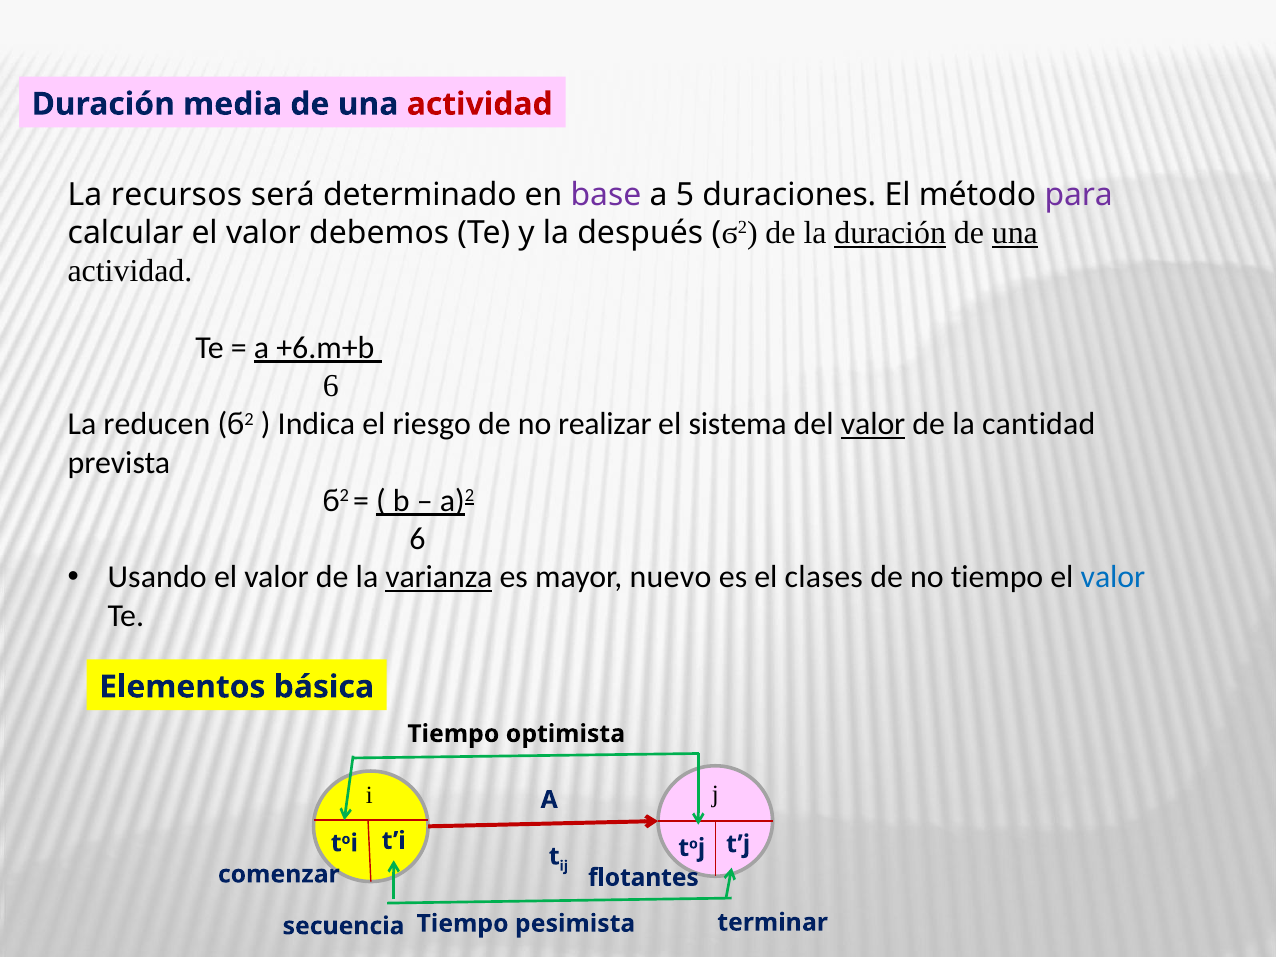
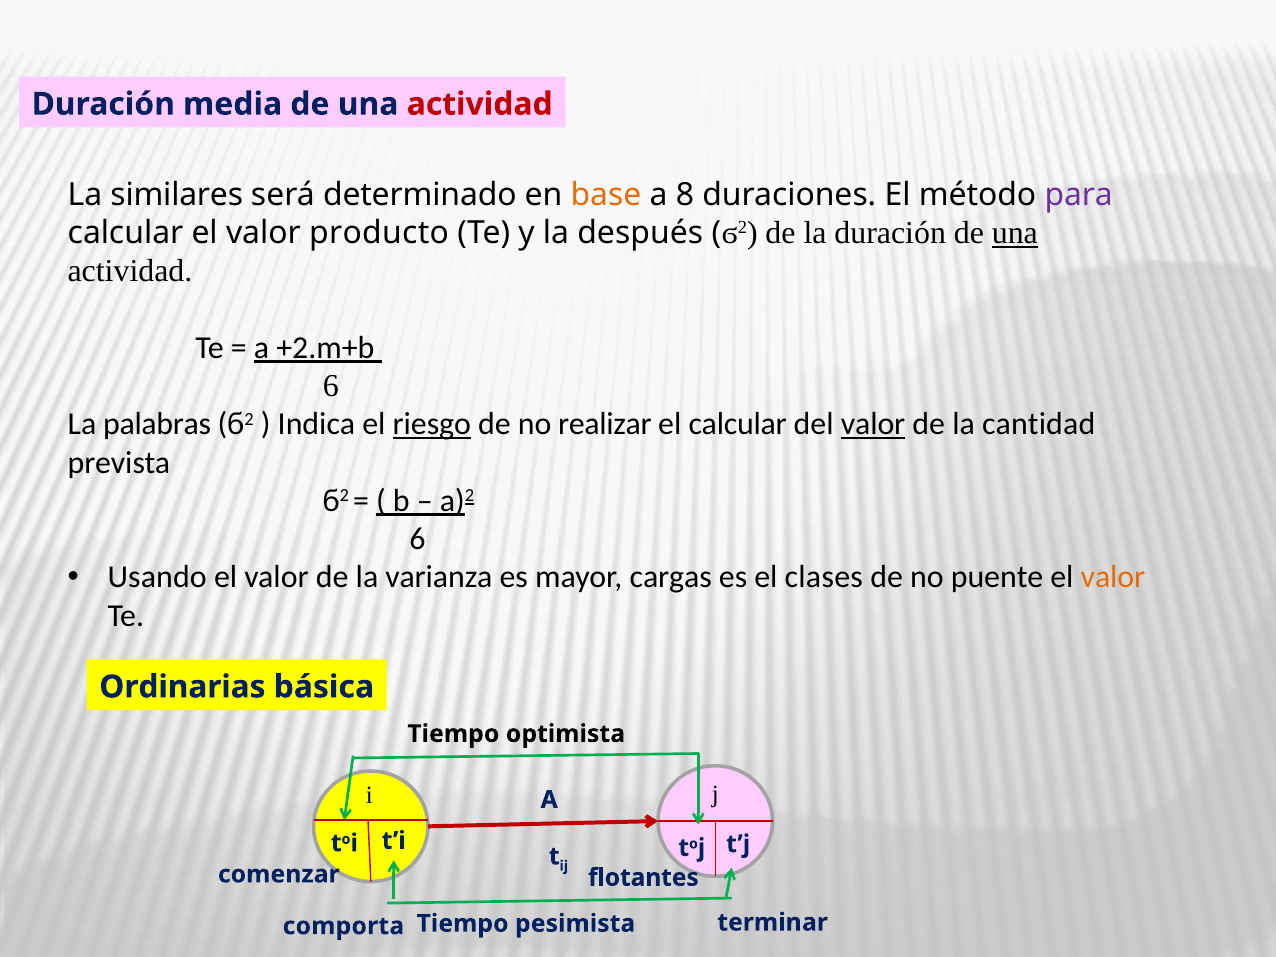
recursos: recursos -> similares
base colour: purple -> orange
5: 5 -> 8
debemos: debemos -> producto
duración at (890, 233) underline: present -> none
+6.m+b: +6.m+b -> +2.m+b
reducen: reducen -> palabras
riesgo underline: none -> present
el sistema: sistema -> calcular
varianza underline: present -> none
nuevo: nuevo -> cargas
no tiempo: tiempo -> puente
valor at (1113, 577) colour: blue -> orange
Elementos: Elementos -> Ordinarias
secuencia: secuencia -> comporta
